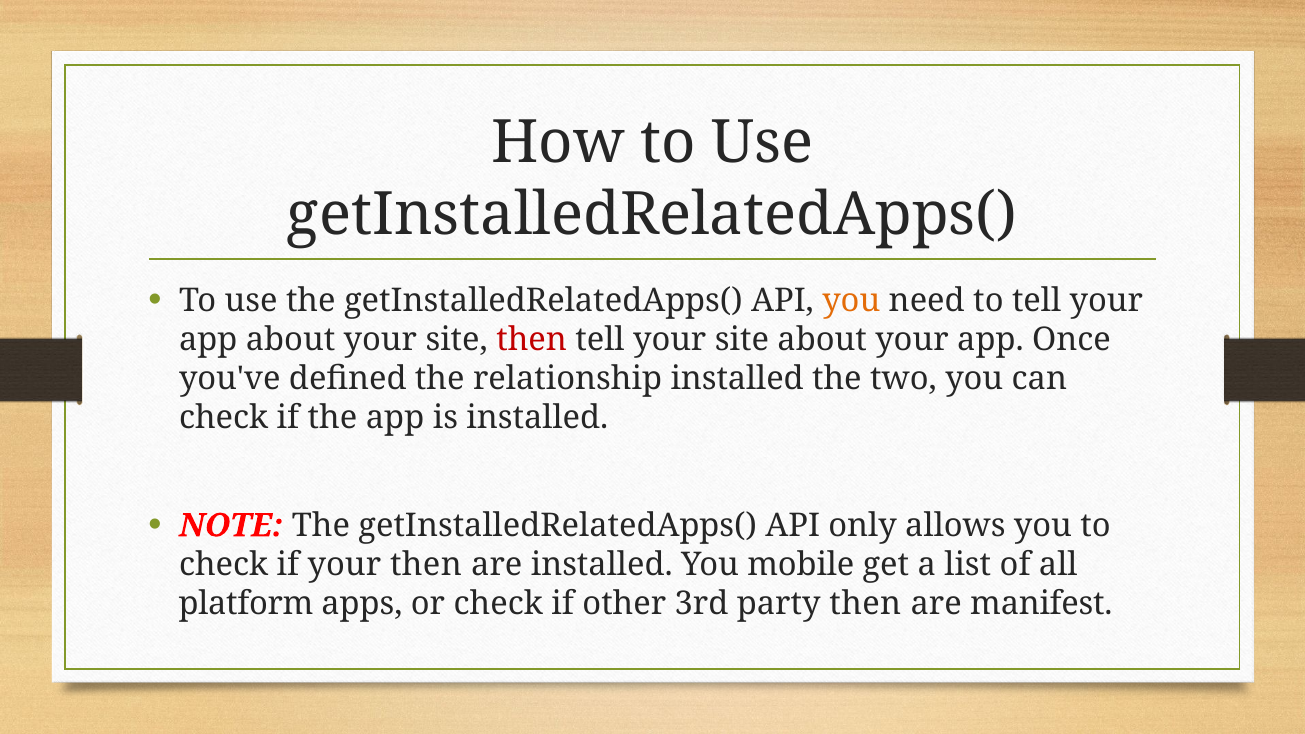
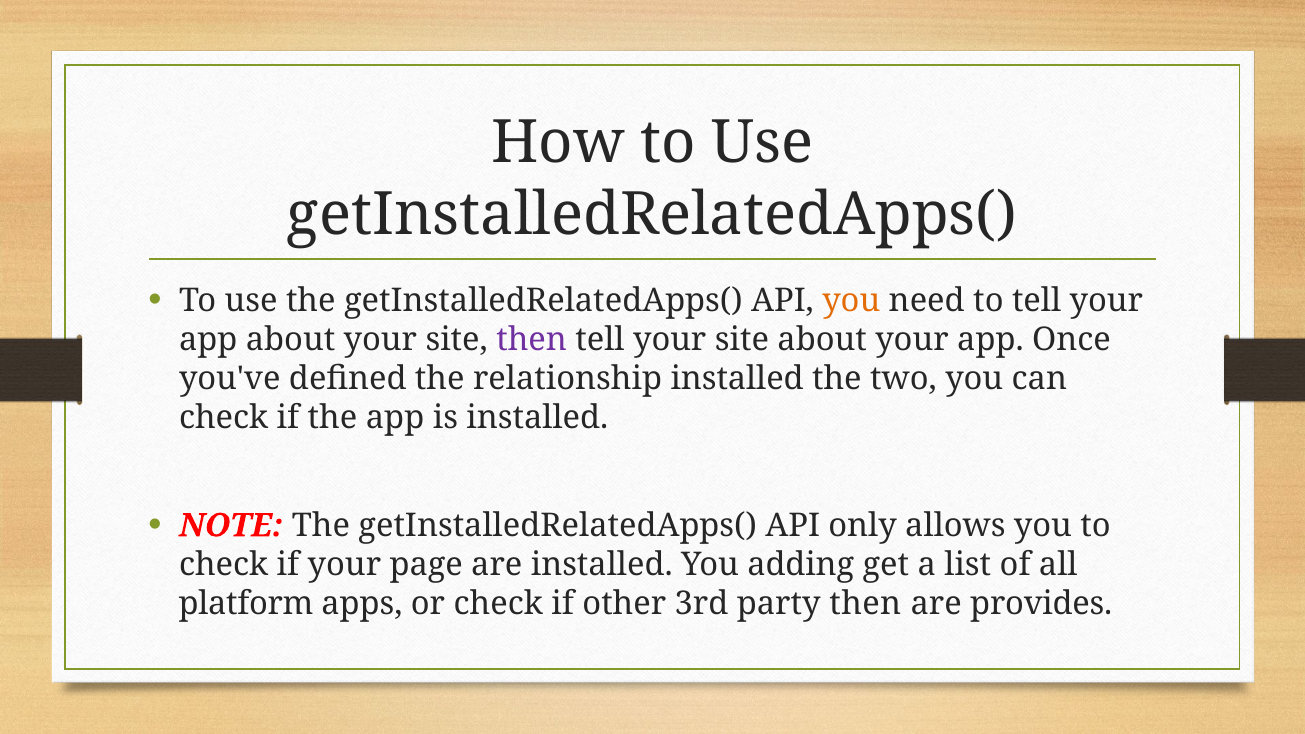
then at (532, 340) colour: red -> purple
your then: then -> page
mobile: mobile -> adding
manifest: manifest -> provides
